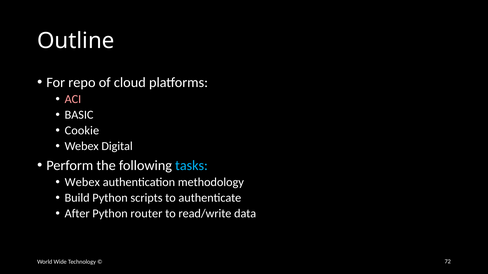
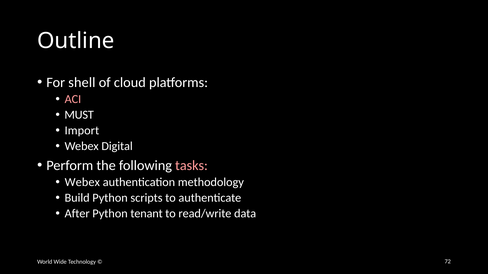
repo: repo -> shell
BASIC: BASIC -> MUST
Cookie: Cookie -> Import
tasks colour: light blue -> pink
router: router -> tenant
